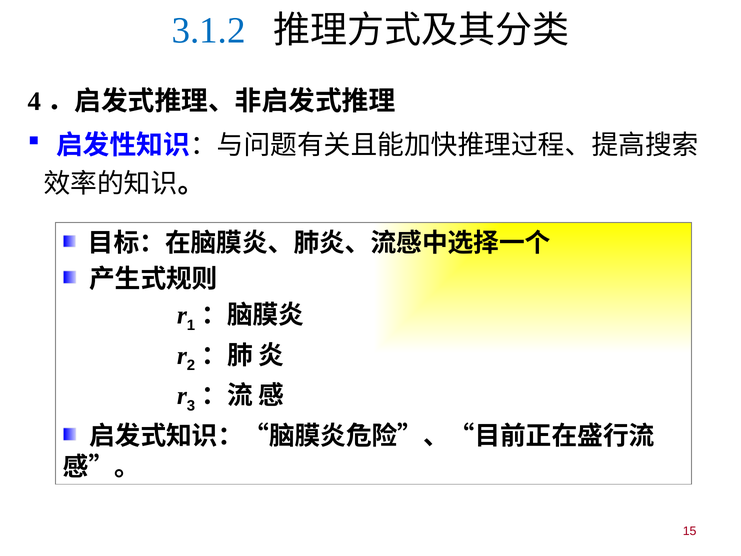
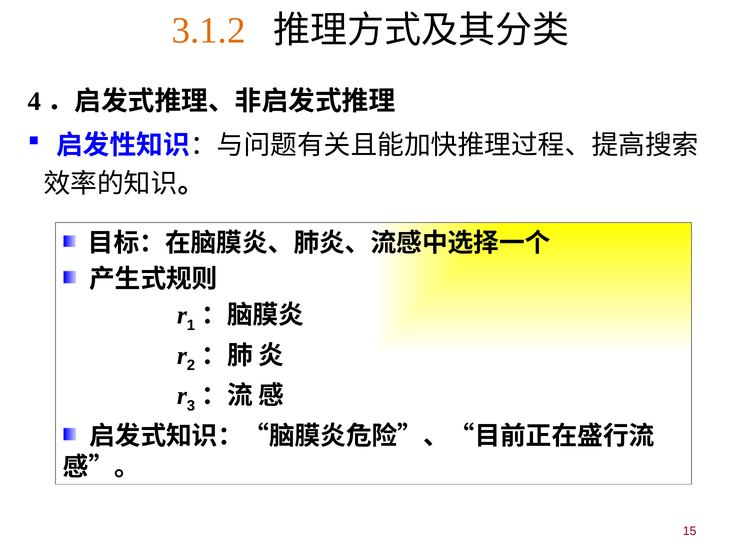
3.1.2 colour: blue -> orange
